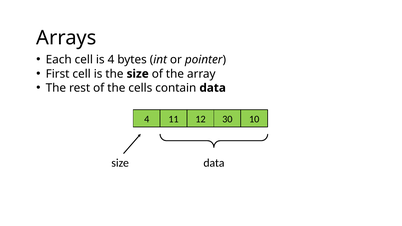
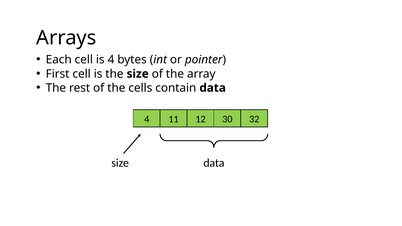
10: 10 -> 32
